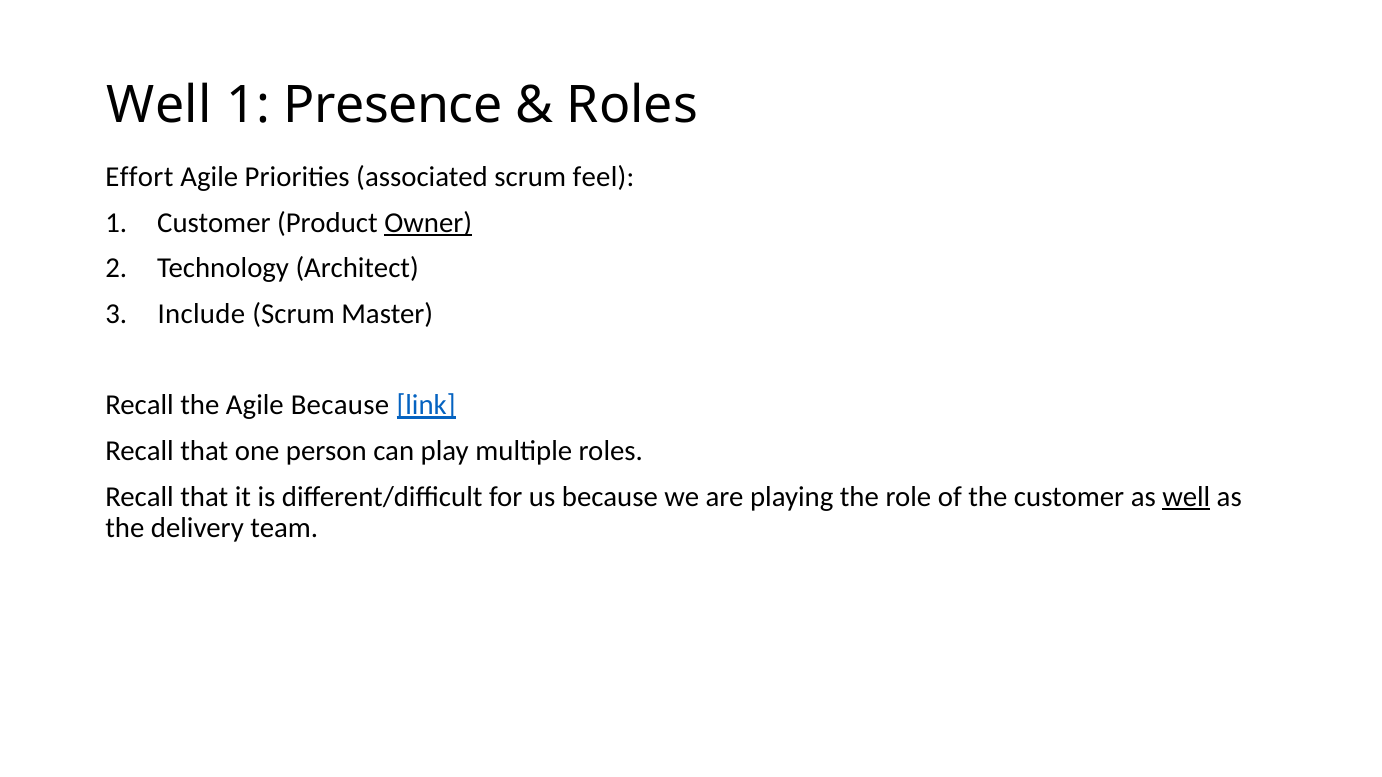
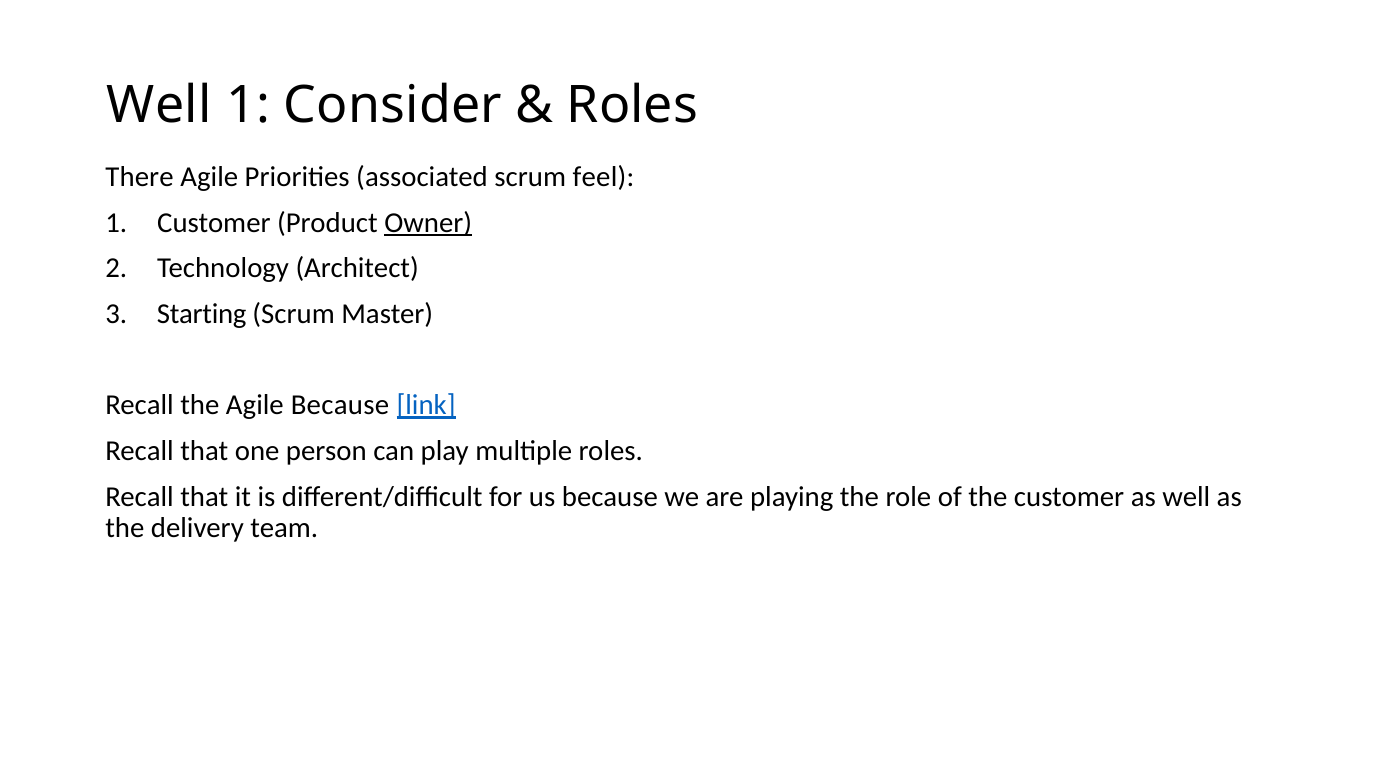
Presence: Presence -> Consider
Effort: Effort -> There
Include: Include -> Starting
well at (1186, 497) underline: present -> none
